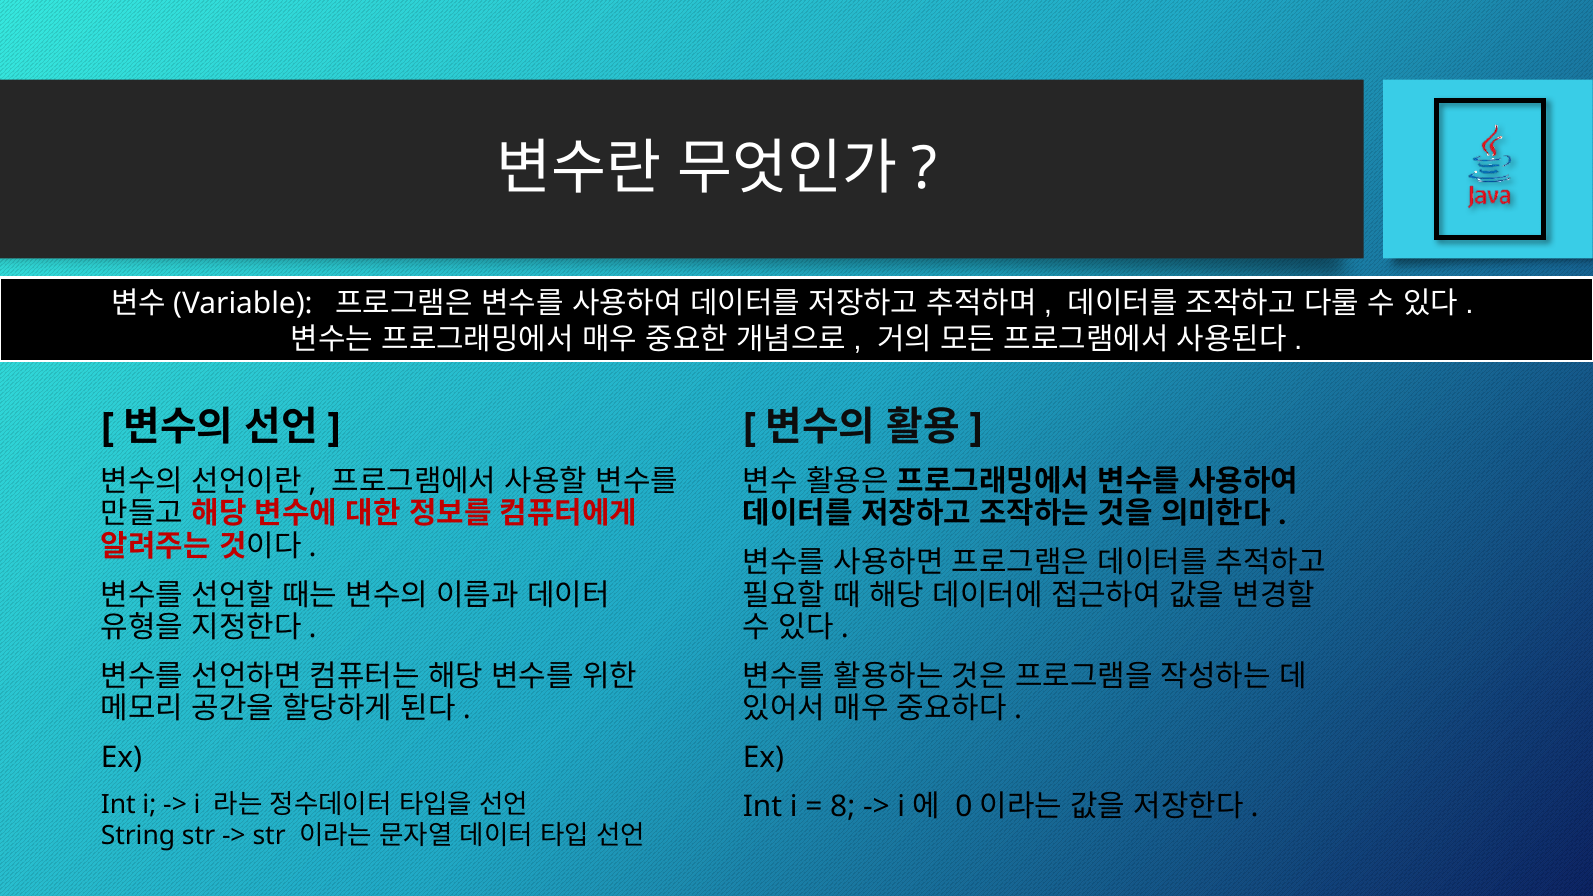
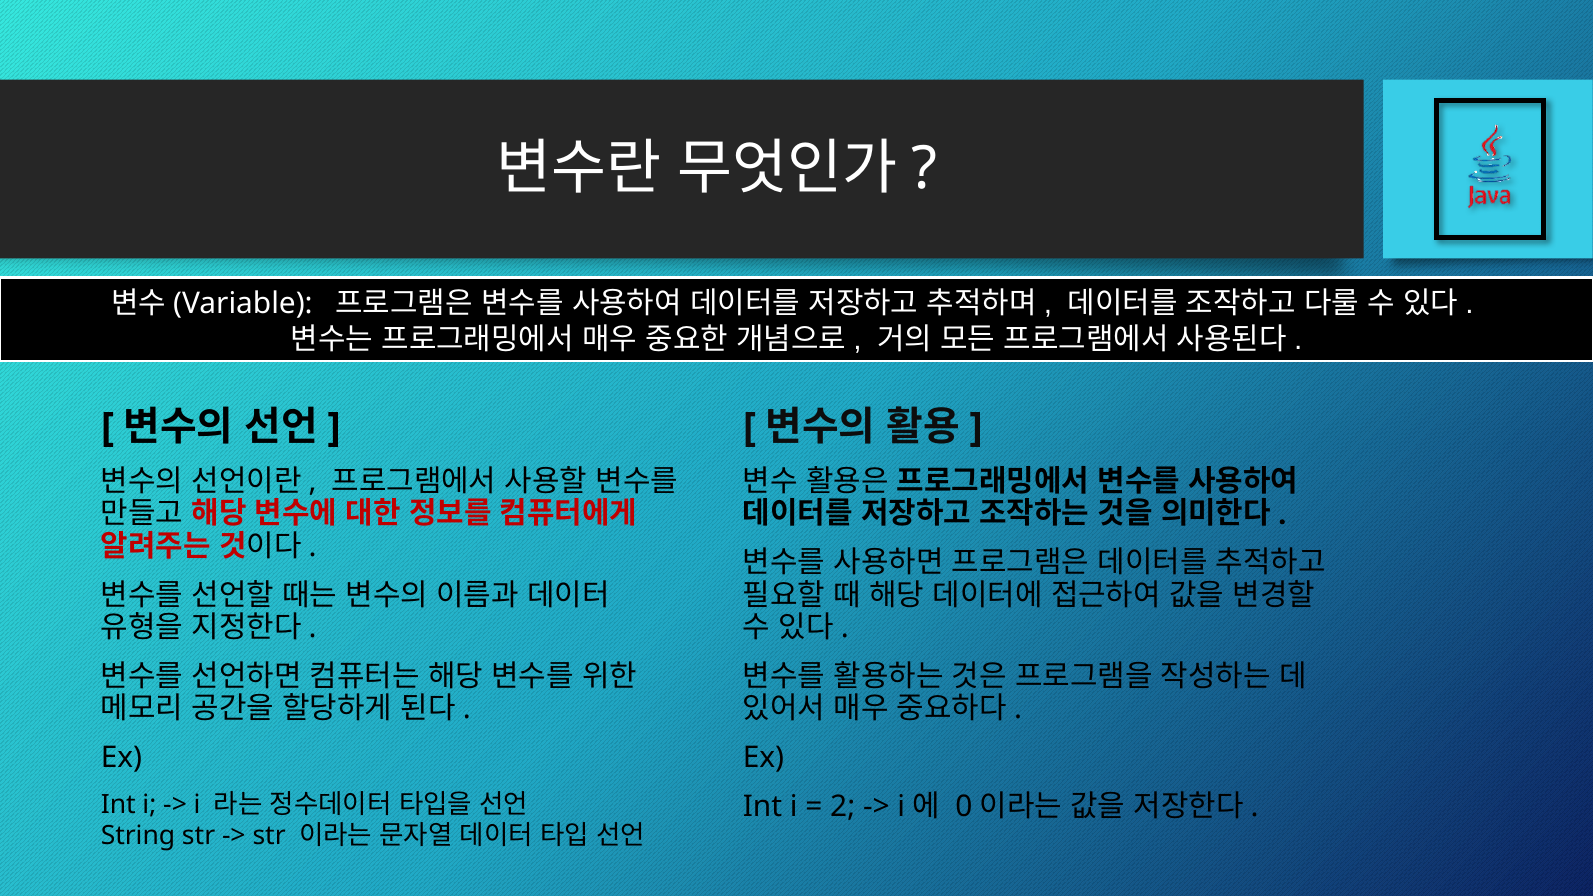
8: 8 -> 2
